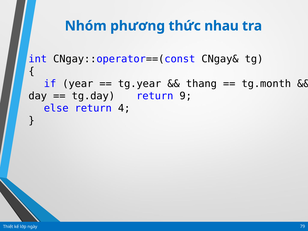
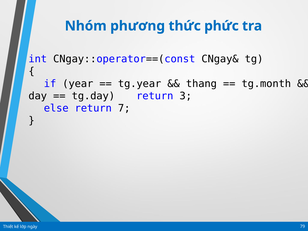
nhau: nhau -> phức
9: 9 -> 3
4: 4 -> 7
